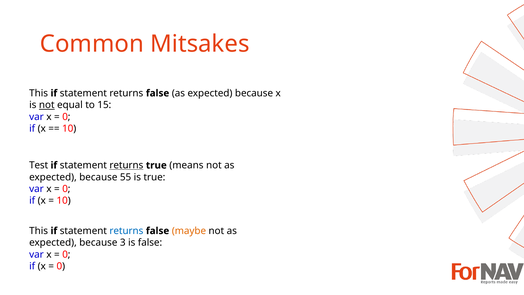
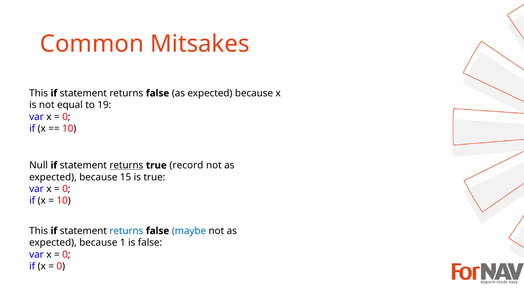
not at (47, 105) underline: present -> none
15: 15 -> 19
Test: Test -> Null
means: means -> record
55: 55 -> 15
maybe colour: orange -> blue
3: 3 -> 1
